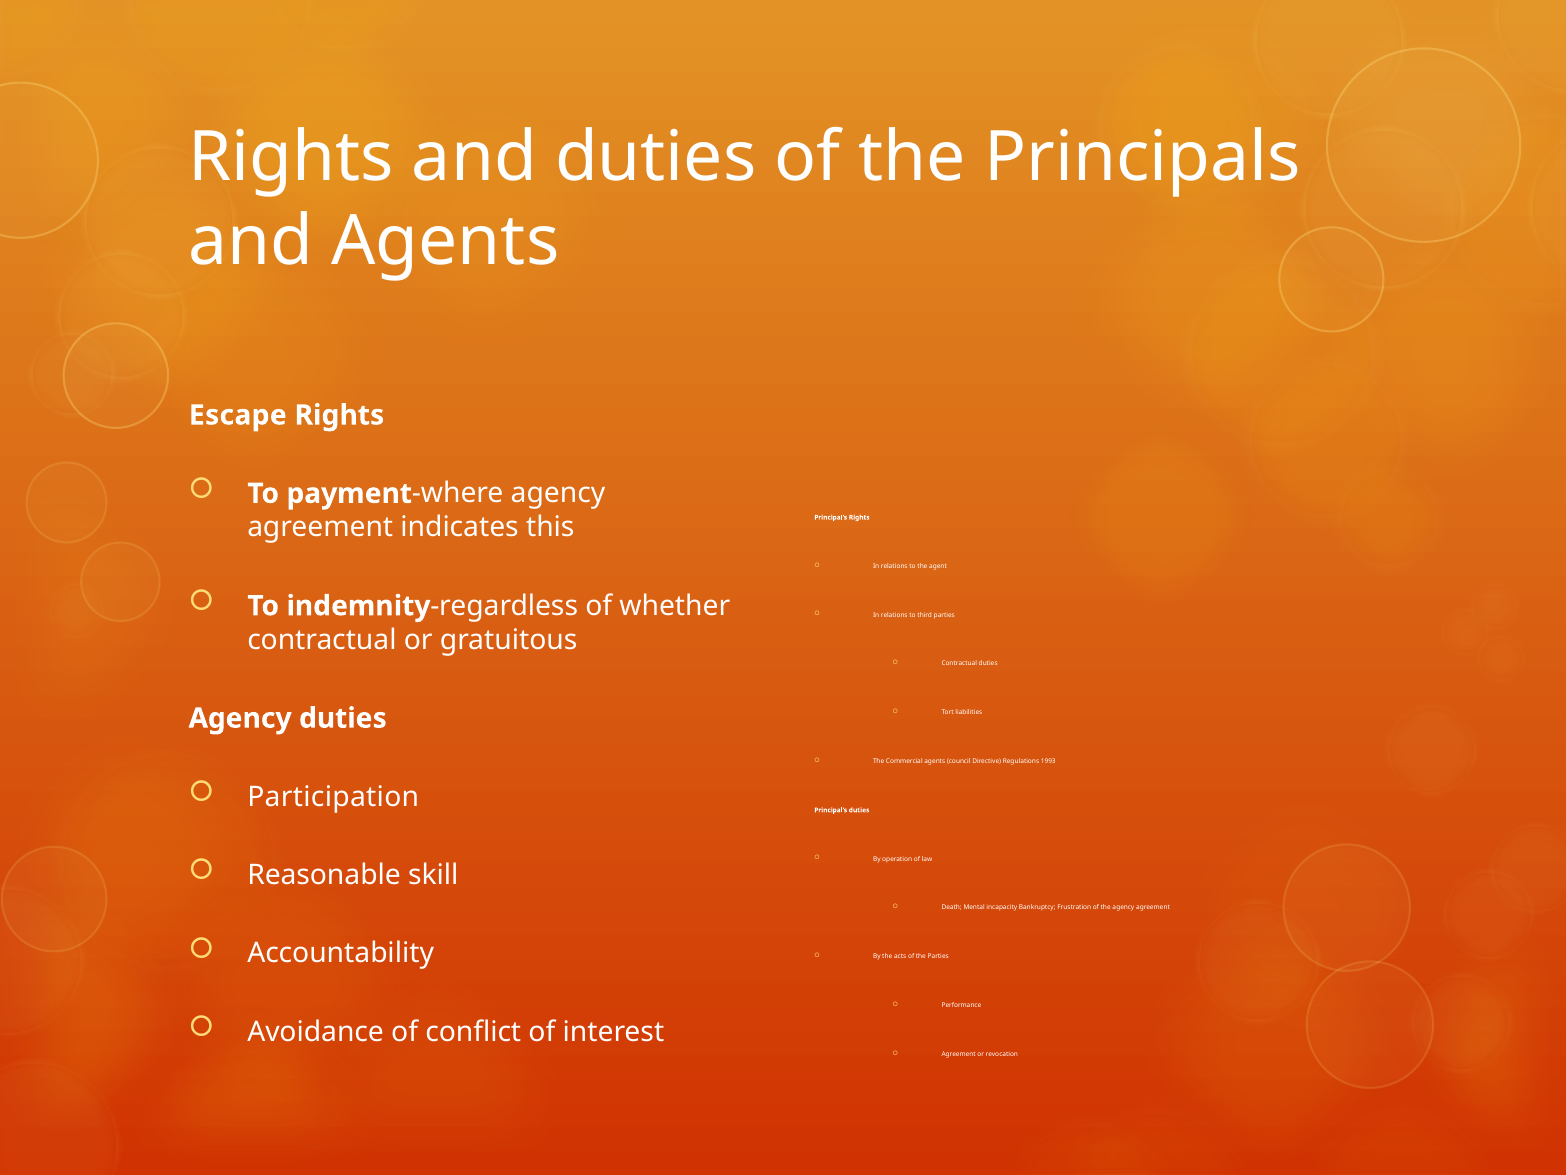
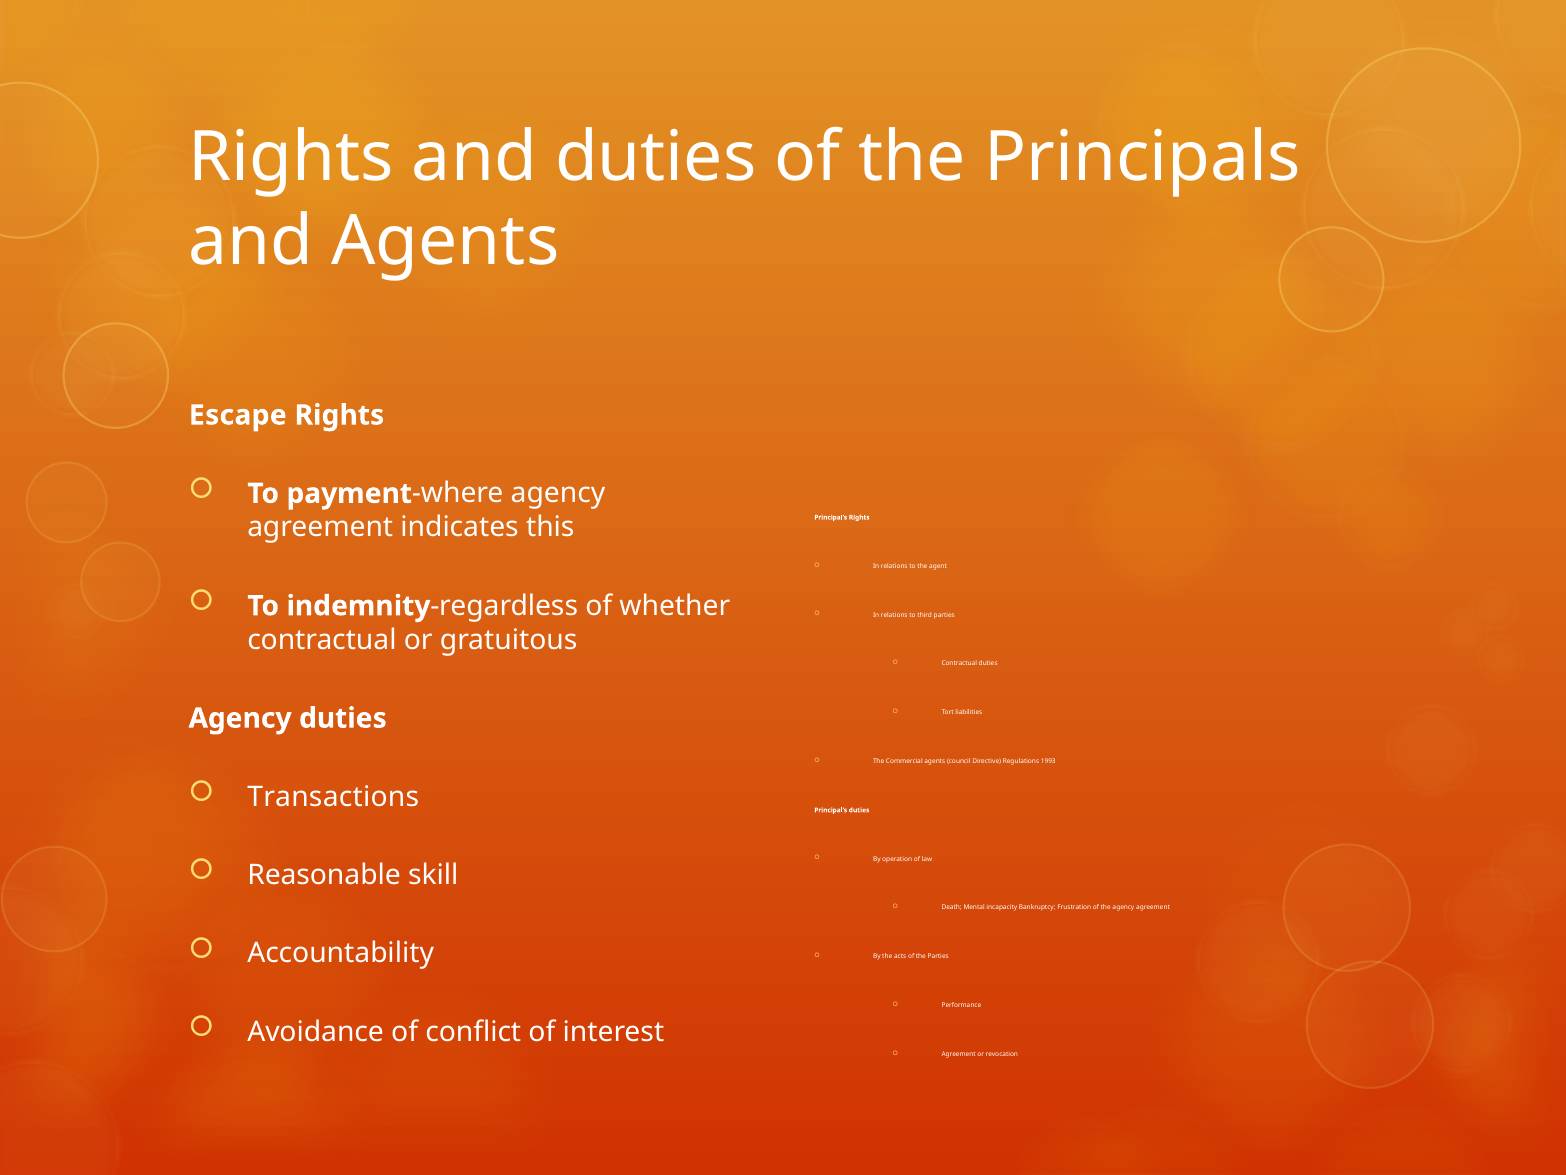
Participation: Participation -> Transactions
